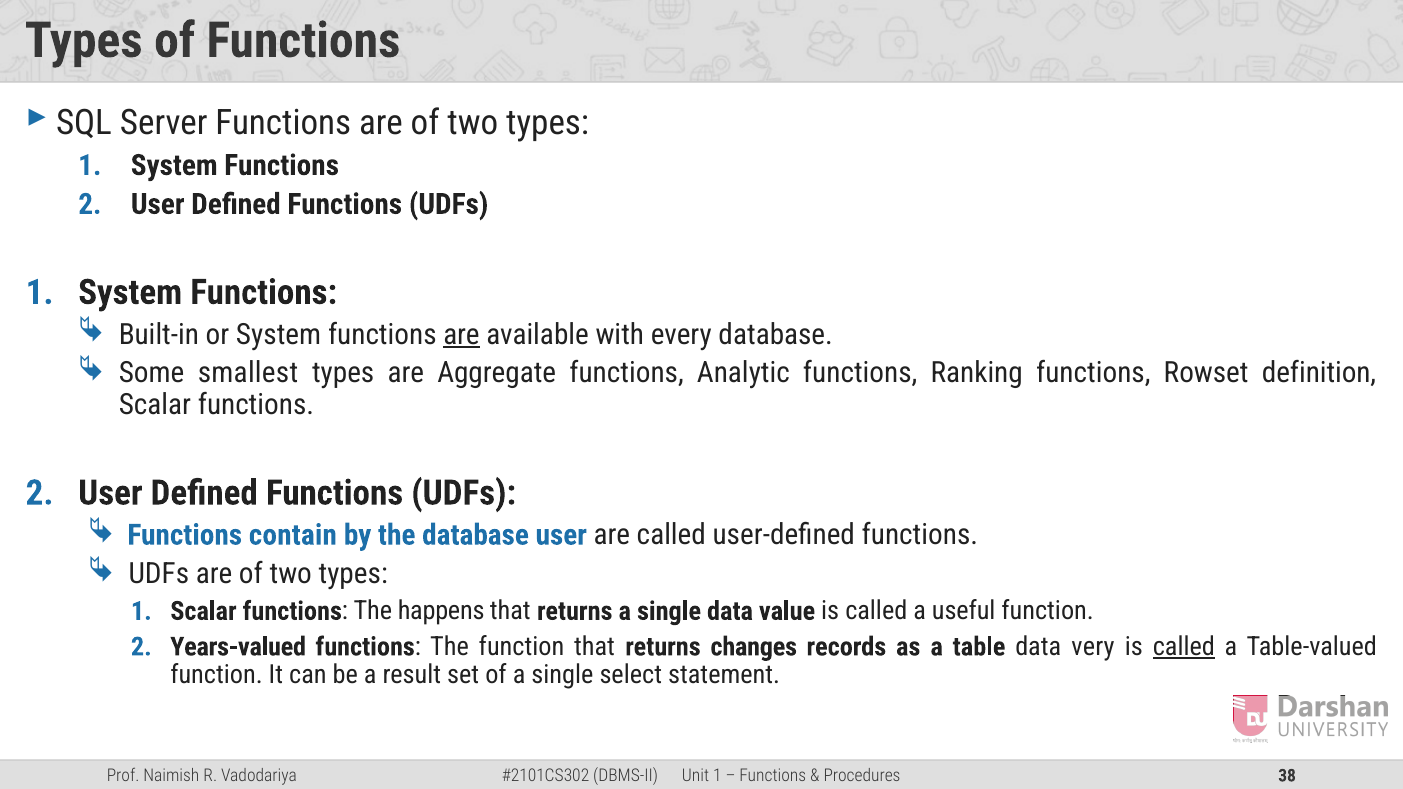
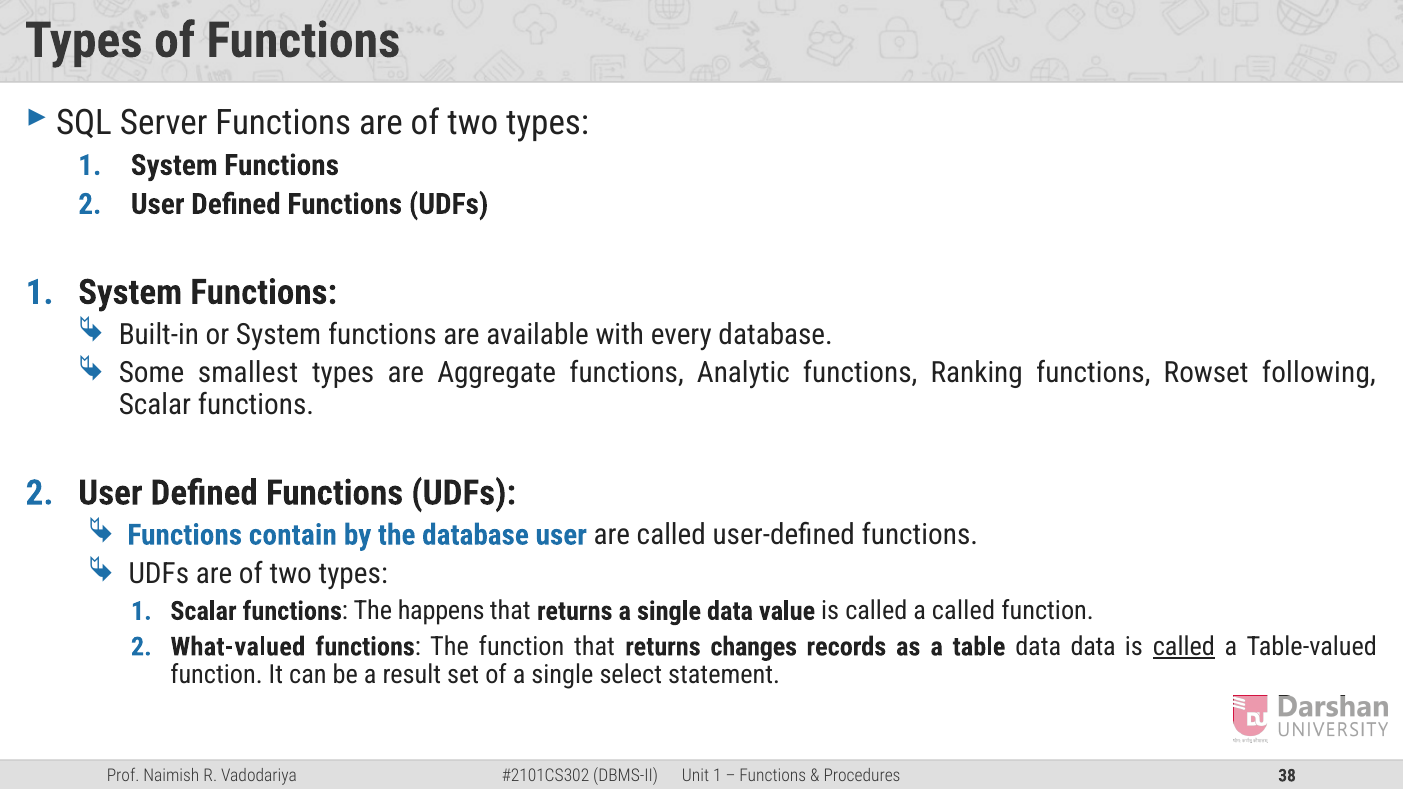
are at (461, 334) underline: present -> none
definition: definition -> following
a useful: useful -> called
Years-valued: Years-valued -> What-valued
data very: very -> data
